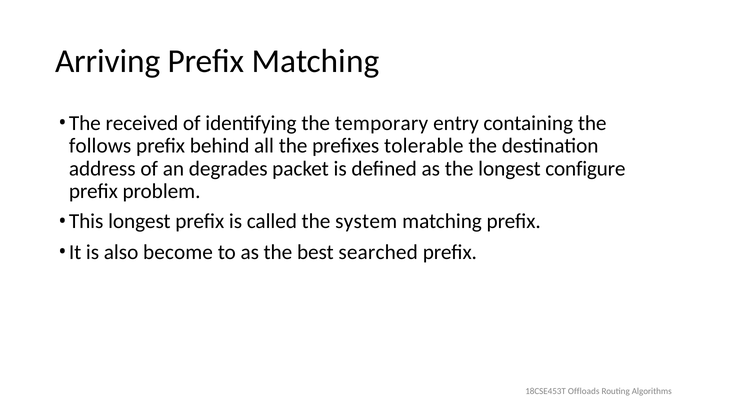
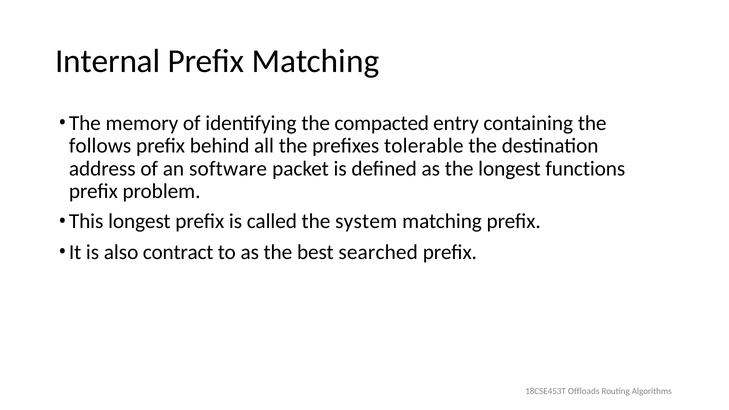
Arriving: Arriving -> Internal
received: received -> memory
temporary: temporary -> compacted
degrades: degrades -> software
configure: configure -> functions
become: become -> contract
